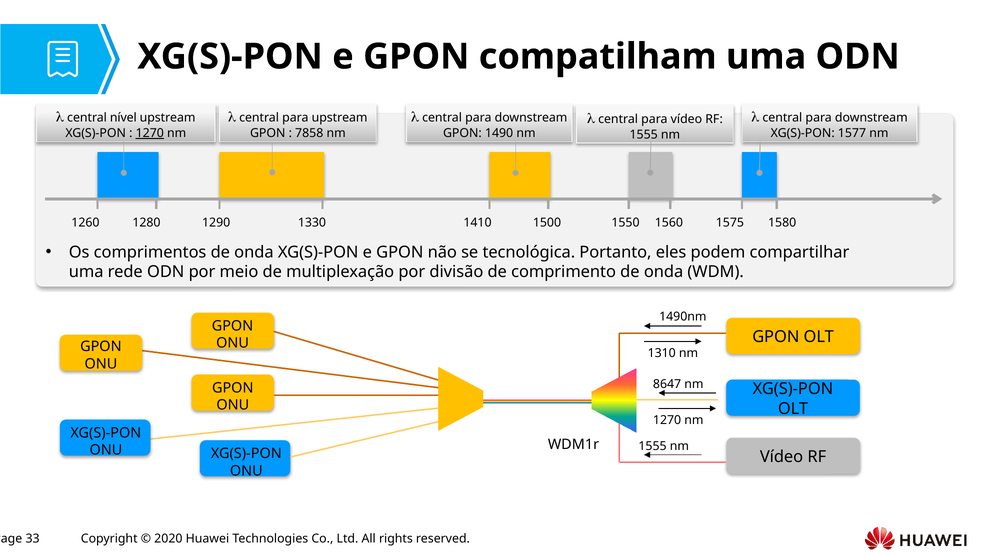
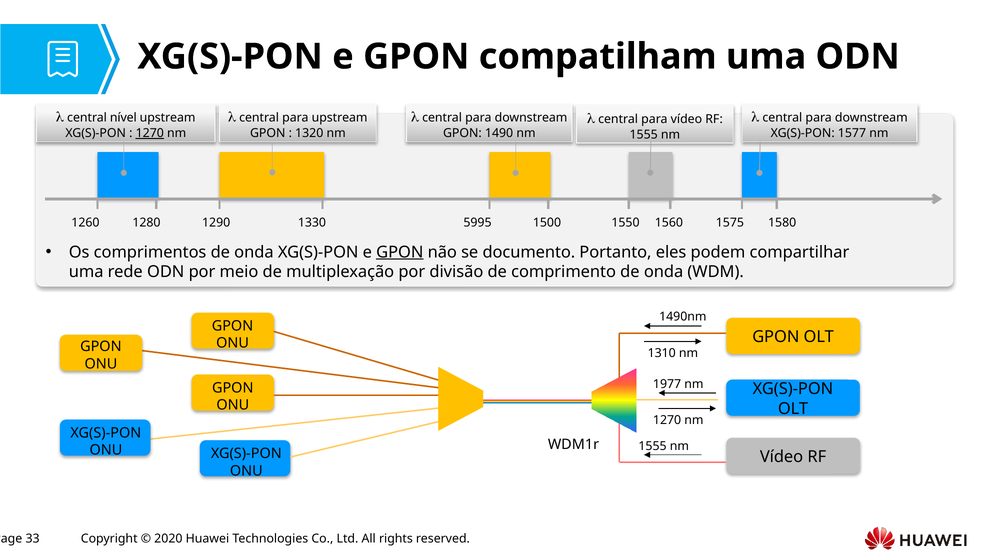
7858: 7858 -> 1320
1410: 1410 -> 5995
GPON at (400, 252) underline: none -> present
tecnológica: tecnológica -> documento
8647: 8647 -> 1977
